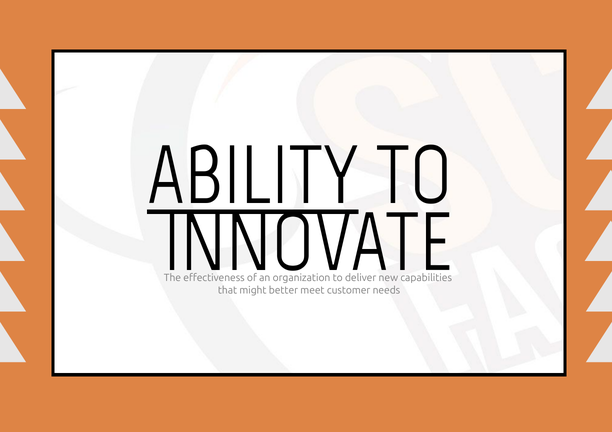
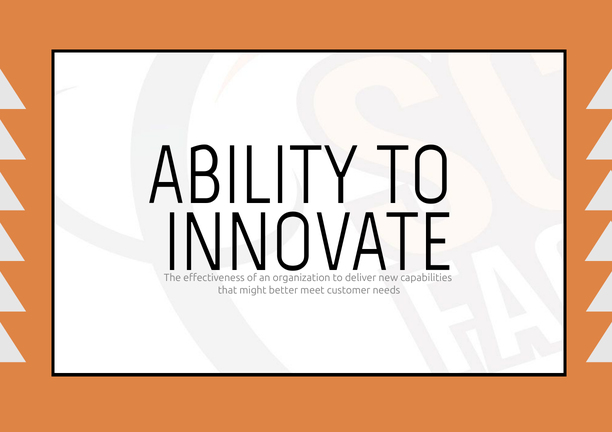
ABILITY underline: present -> none
